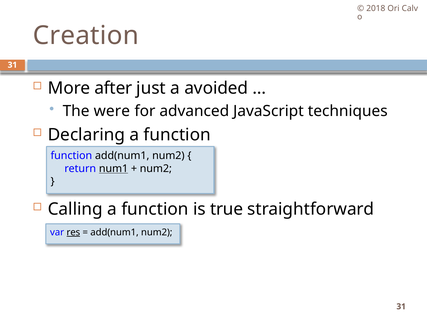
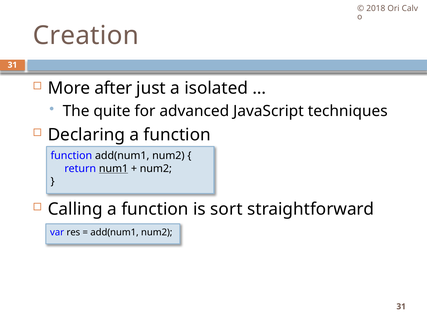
avoided: avoided -> isolated
were: were -> quite
true: true -> sort
res underline: present -> none
